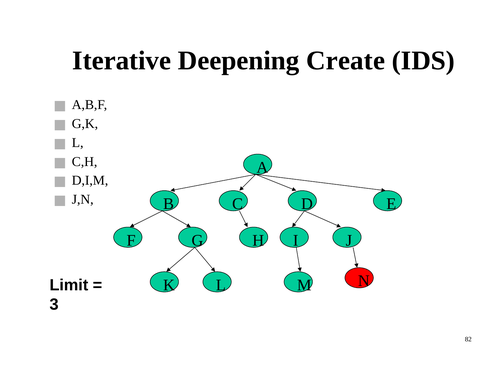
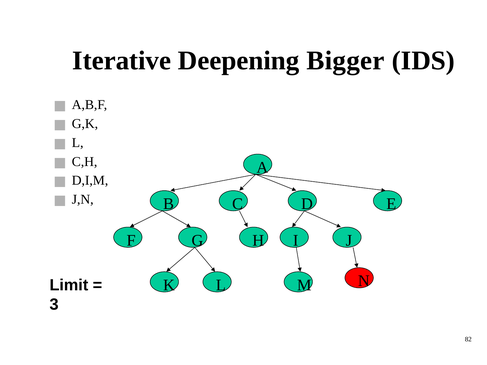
Create: Create -> Bigger
